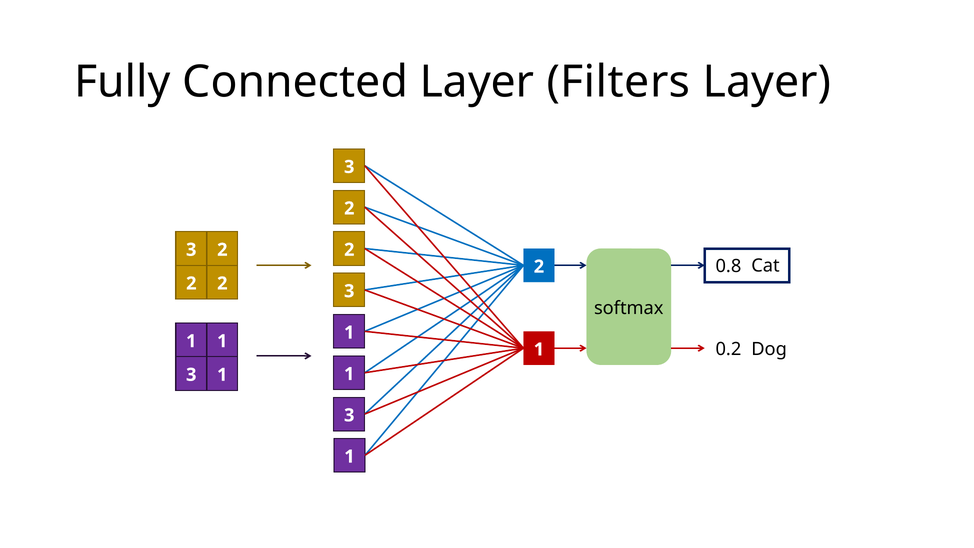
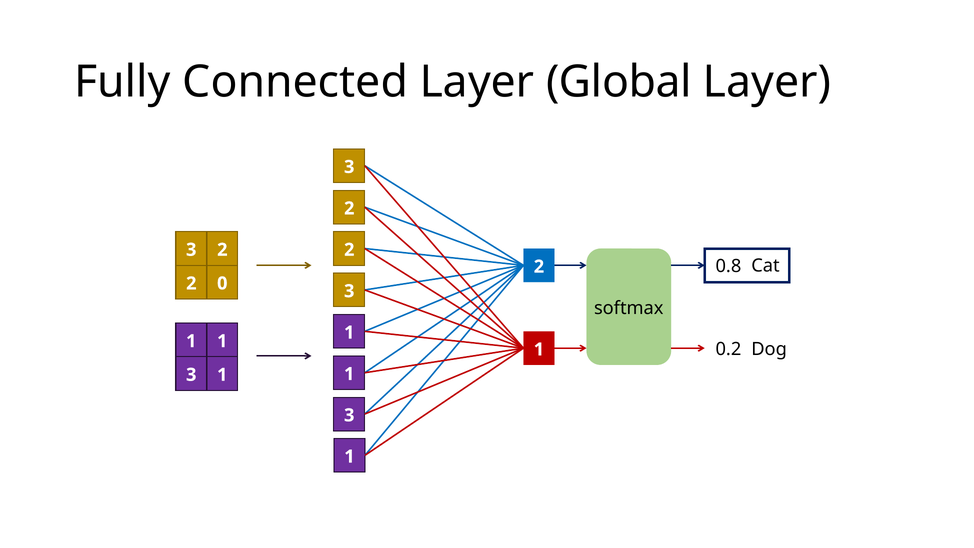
Filters: Filters -> Global
2 at (222, 283): 2 -> 0
